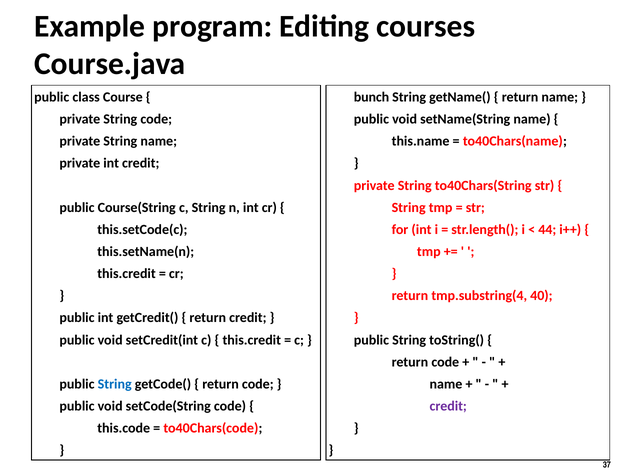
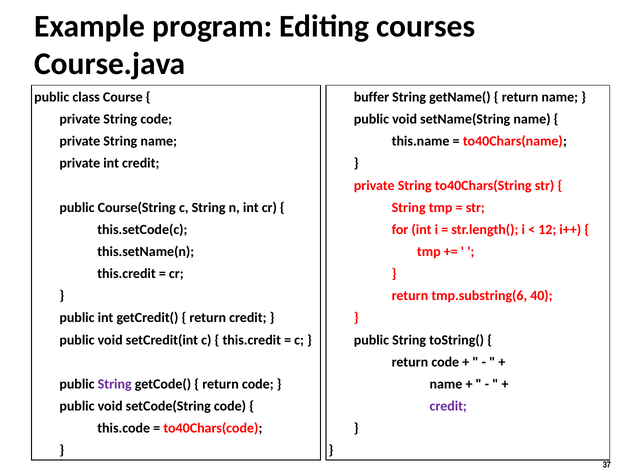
bunch: bunch -> buffer
44: 44 -> 12
tmp.substring(4: tmp.substring(4 -> tmp.substring(6
String at (115, 384) colour: blue -> purple
